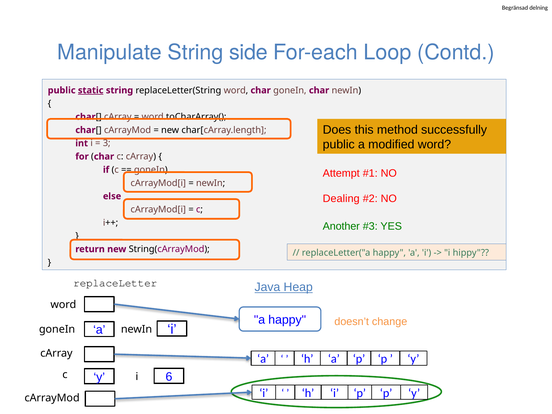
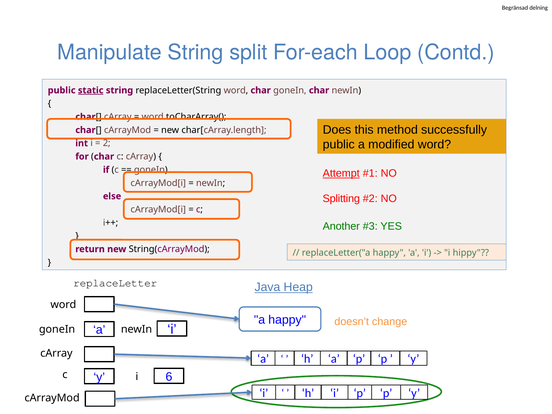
side: side -> split
3: 3 -> 2
Attempt underline: none -> present
Dealing: Dealing -> Splitting
